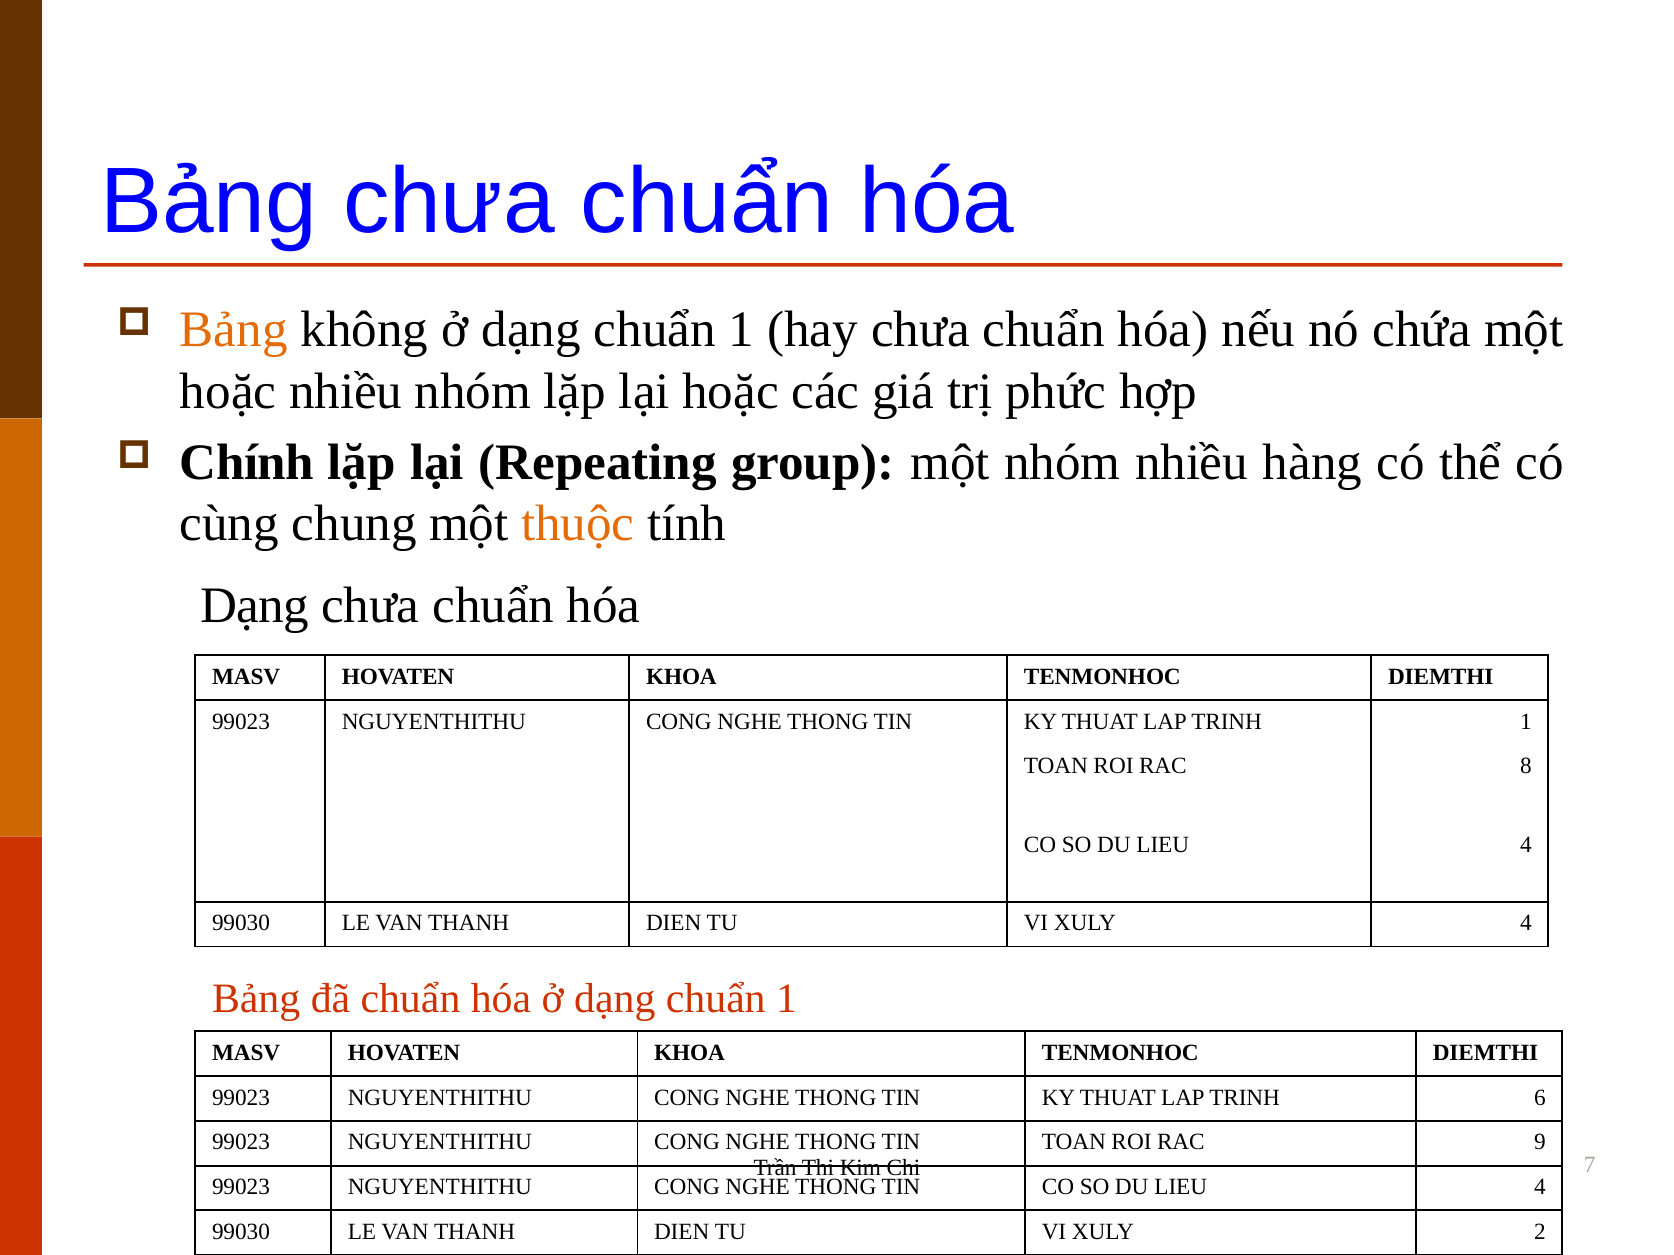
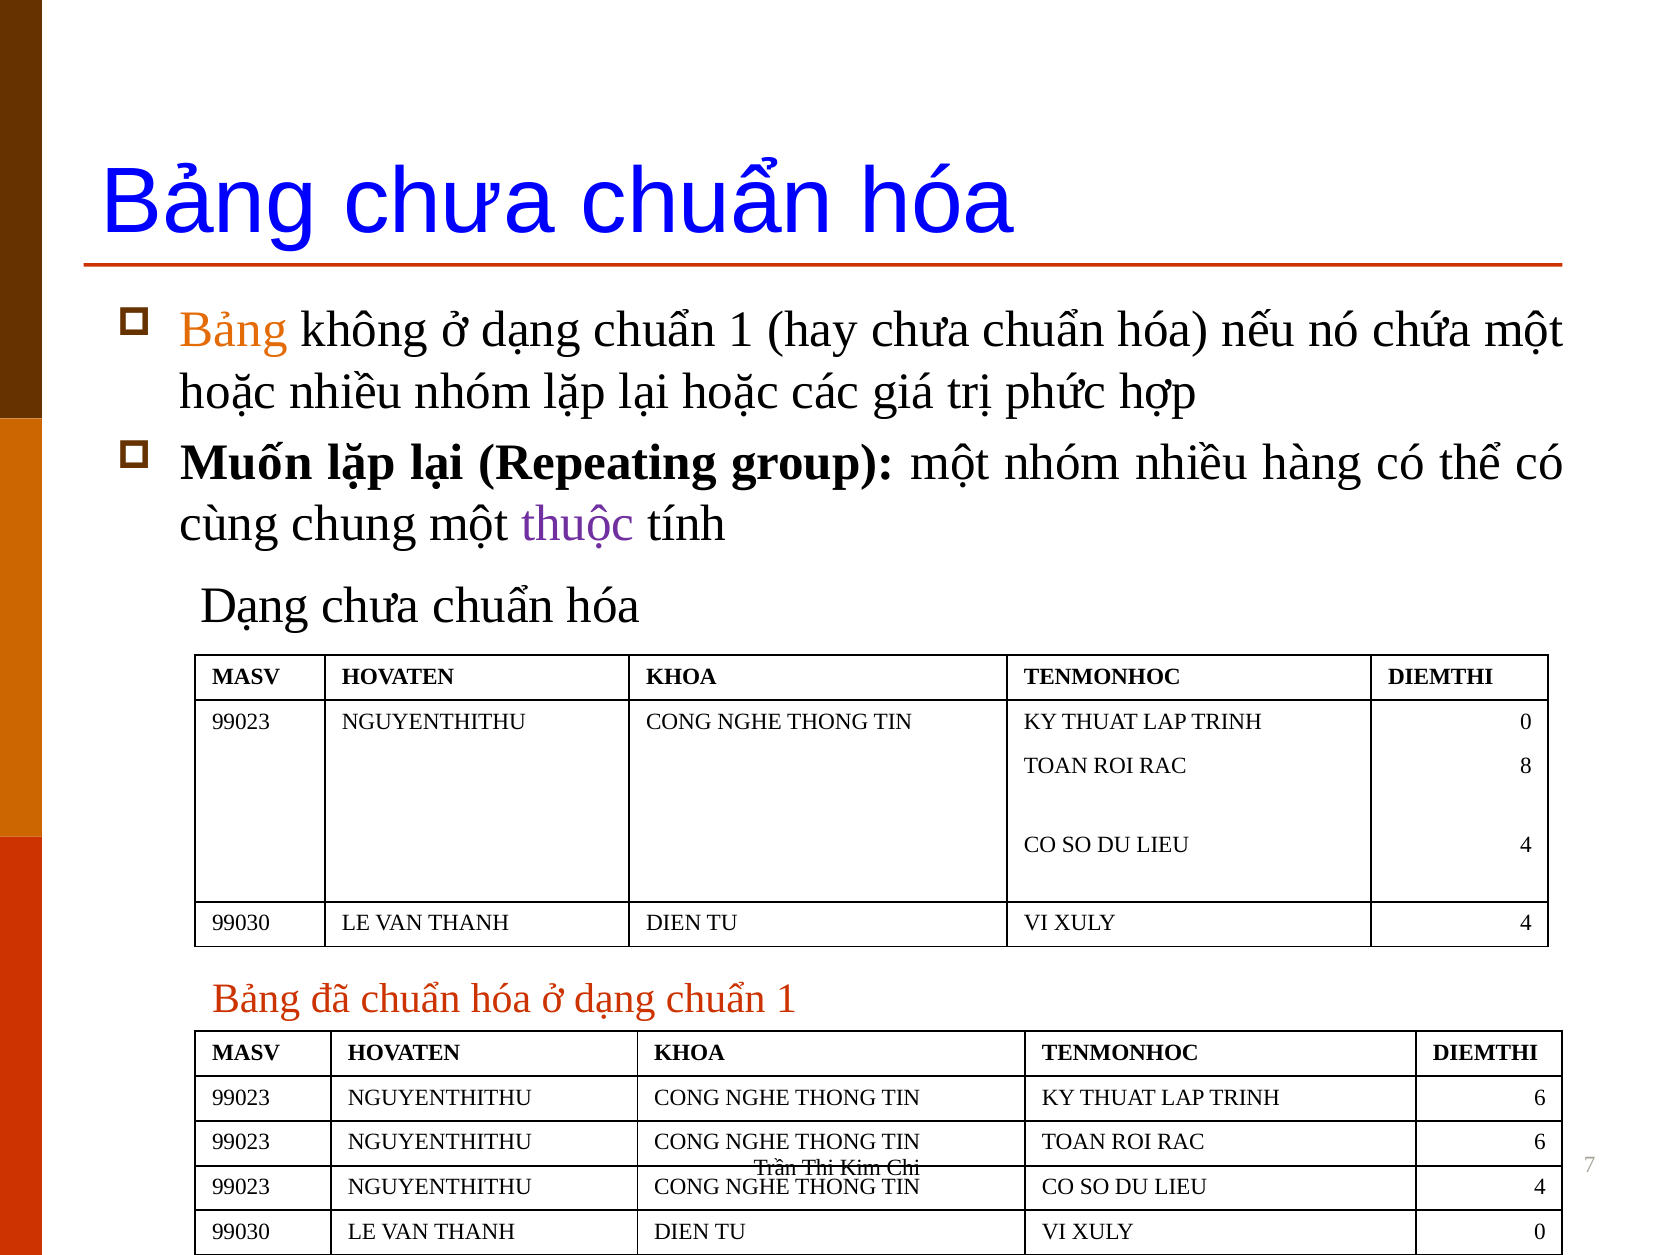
Chính: Chính -> Muốn
thuộc colour: orange -> purple
TRINH 1: 1 -> 0
RAC 9: 9 -> 6
XULY 2: 2 -> 0
